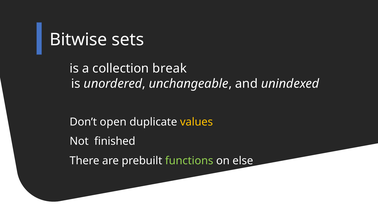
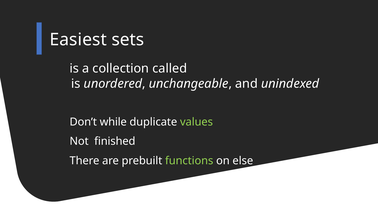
Bitwise: Bitwise -> Easiest
break: break -> called
open: open -> while
values colour: yellow -> light green
